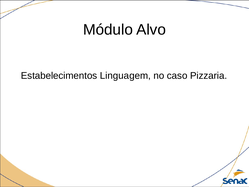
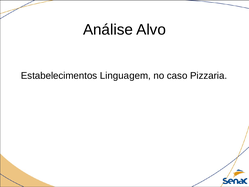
Módulo: Módulo -> Análise
